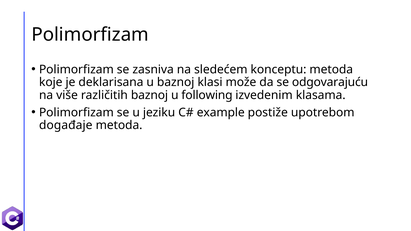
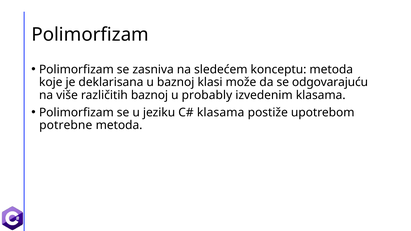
following: following -> probably
example at (221, 113): example -> klasama
događaje: događaje -> potrebne
